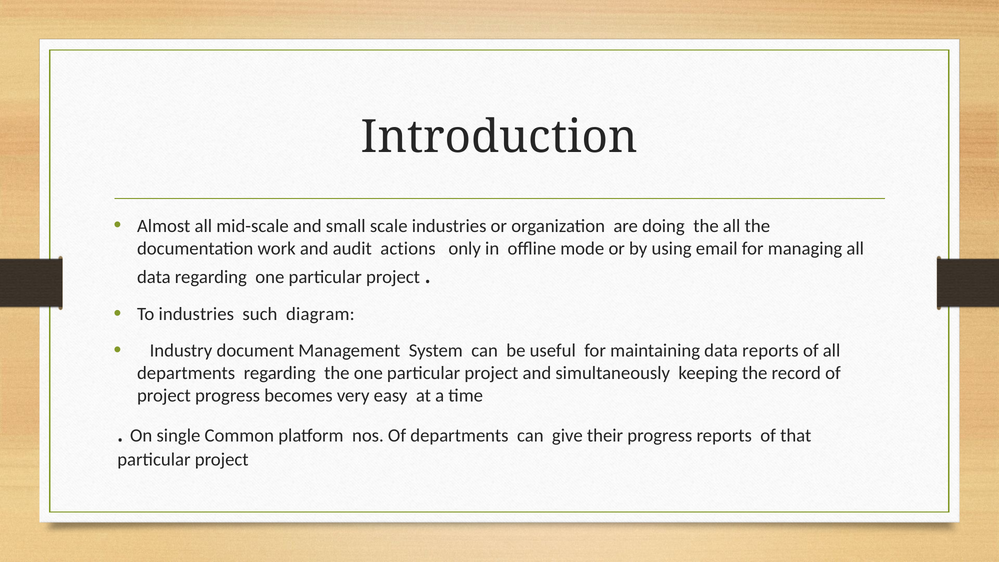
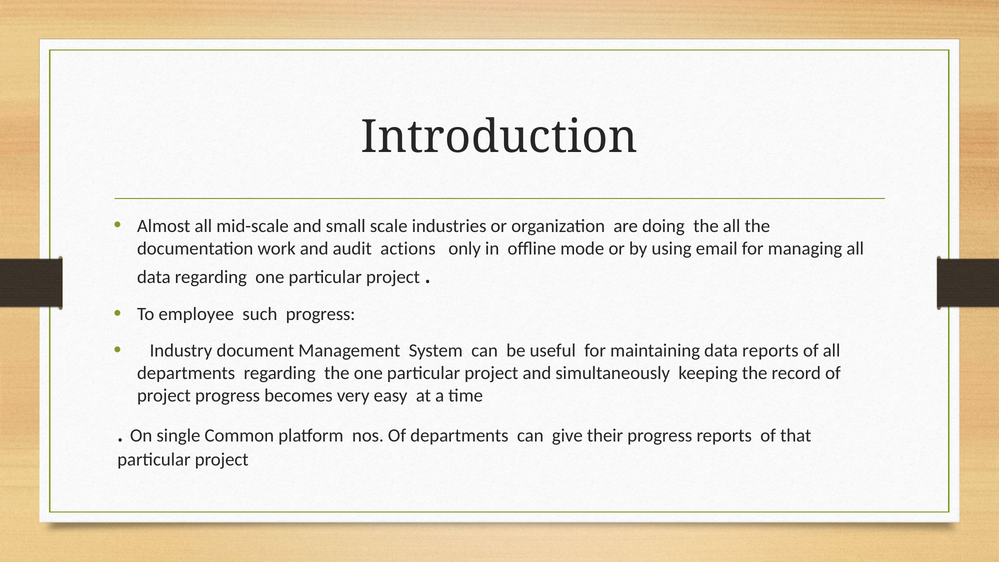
To industries: industries -> employee
such diagram: diagram -> progress
